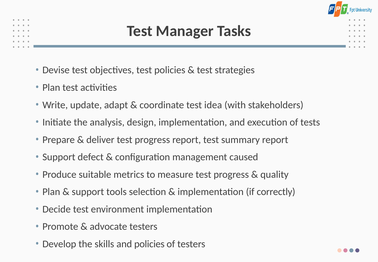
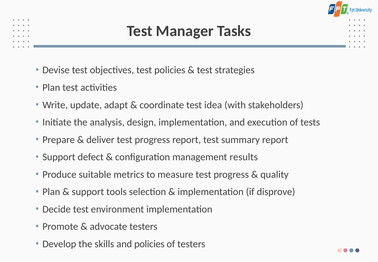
caused: caused -> results
correctly: correctly -> disprove
